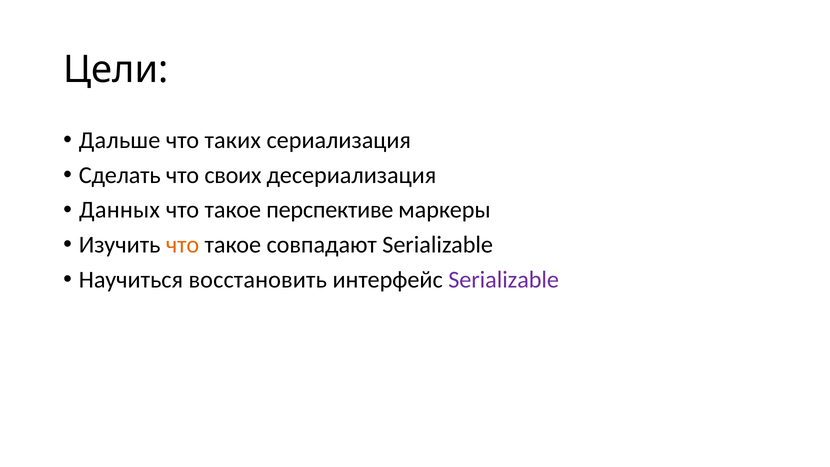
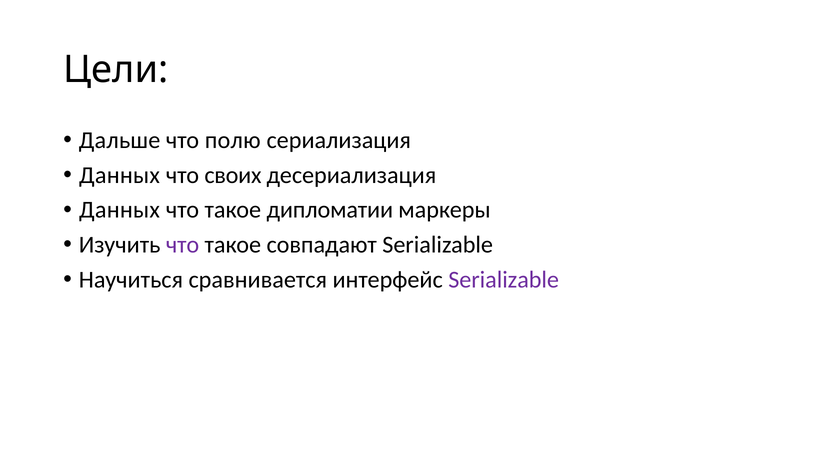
таких: таких -> полю
Сделать at (120, 175): Сделать -> Данных
перспективе: перспективе -> дипломатии
что at (183, 245) colour: orange -> purple
восстановить: восстановить -> сравнивается
